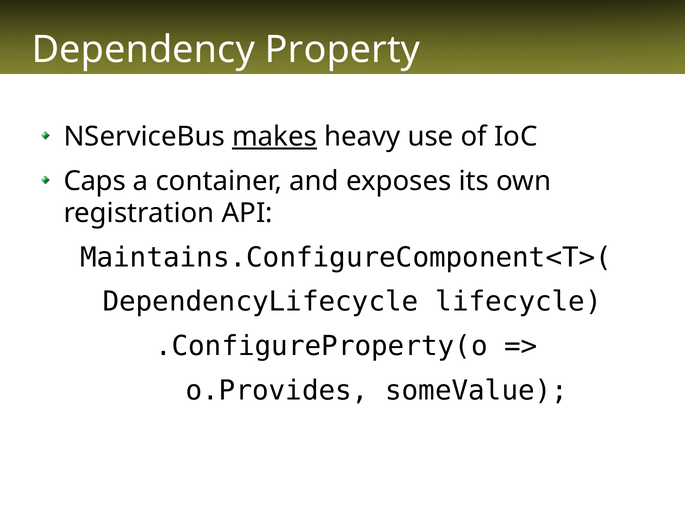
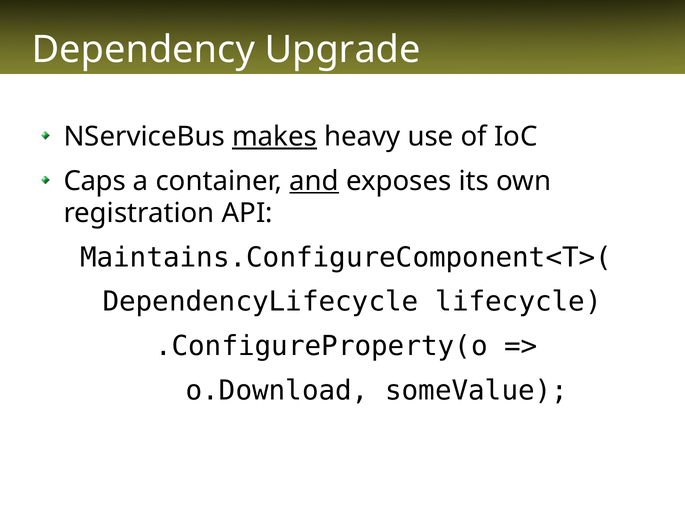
Property: Property -> Upgrade
and underline: none -> present
o.Provides: o.Provides -> o.Download
